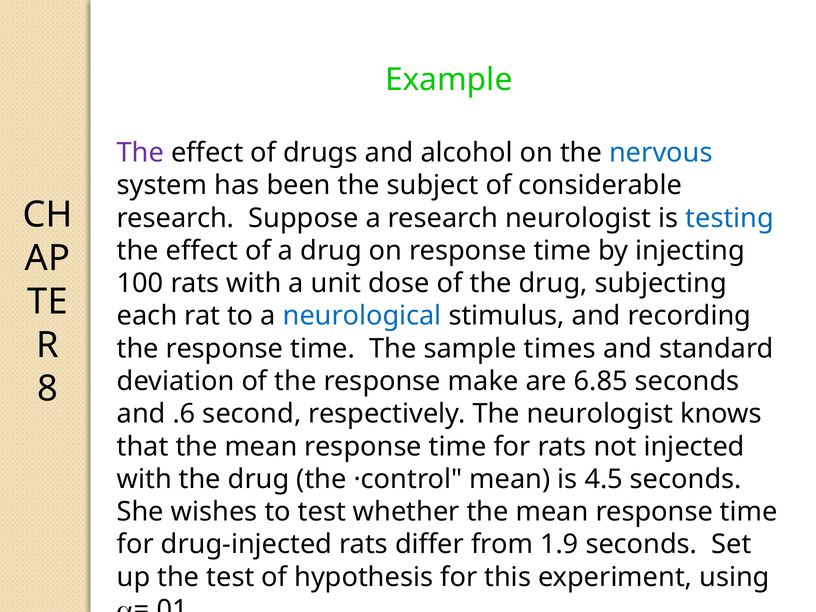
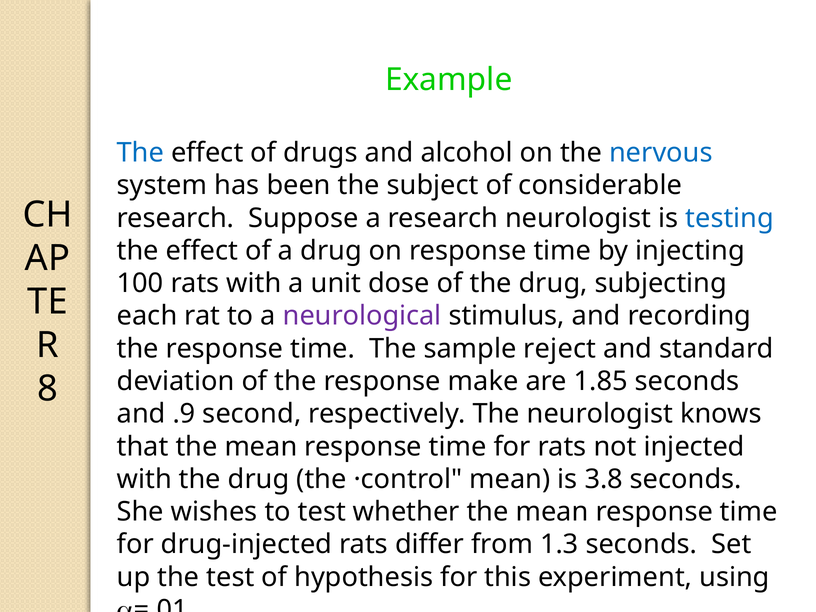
The at (140, 153) colour: purple -> blue
neurological colour: blue -> purple
times: times -> reject
6.85: 6.85 -> 1.85
.6: .6 -> .9
4.5: 4.5 -> 3.8
1.9: 1.9 -> 1.3
